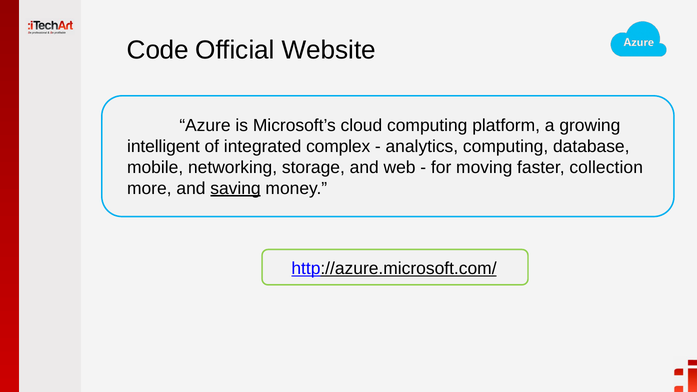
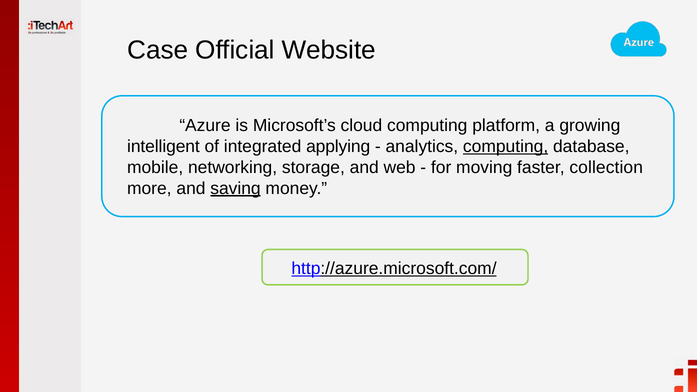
Code: Code -> Case
complex: complex -> applying
computing at (506, 146) underline: none -> present
